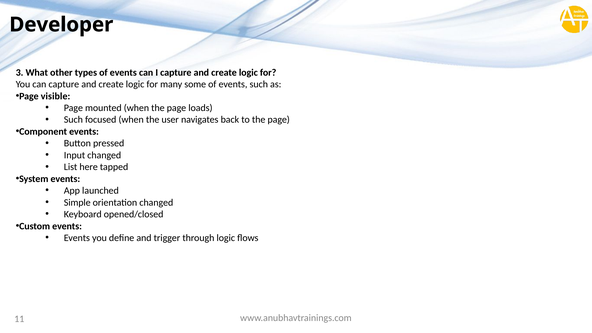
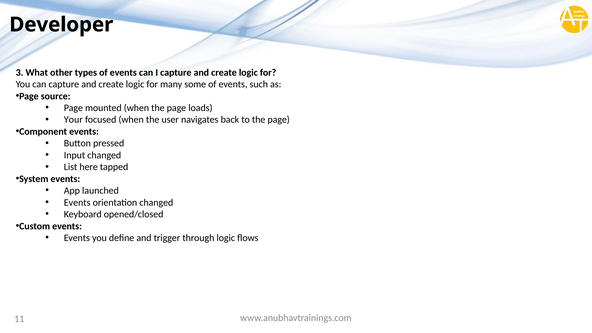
visible: visible -> source
Such at (73, 120): Such -> Your
Simple at (77, 203): Simple -> Events
